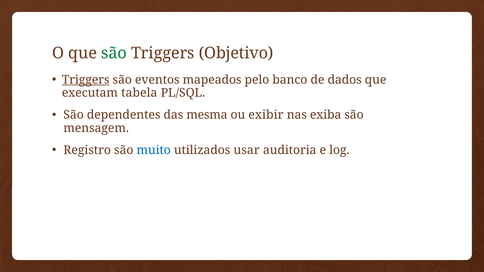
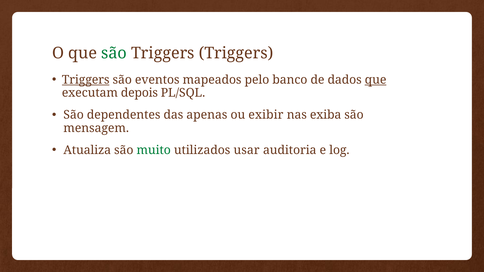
Triggers Objetivo: Objetivo -> Triggers
que at (376, 80) underline: none -> present
tabela: tabela -> depois
mesma: mesma -> apenas
Registro: Registro -> Atualiza
muito colour: blue -> green
